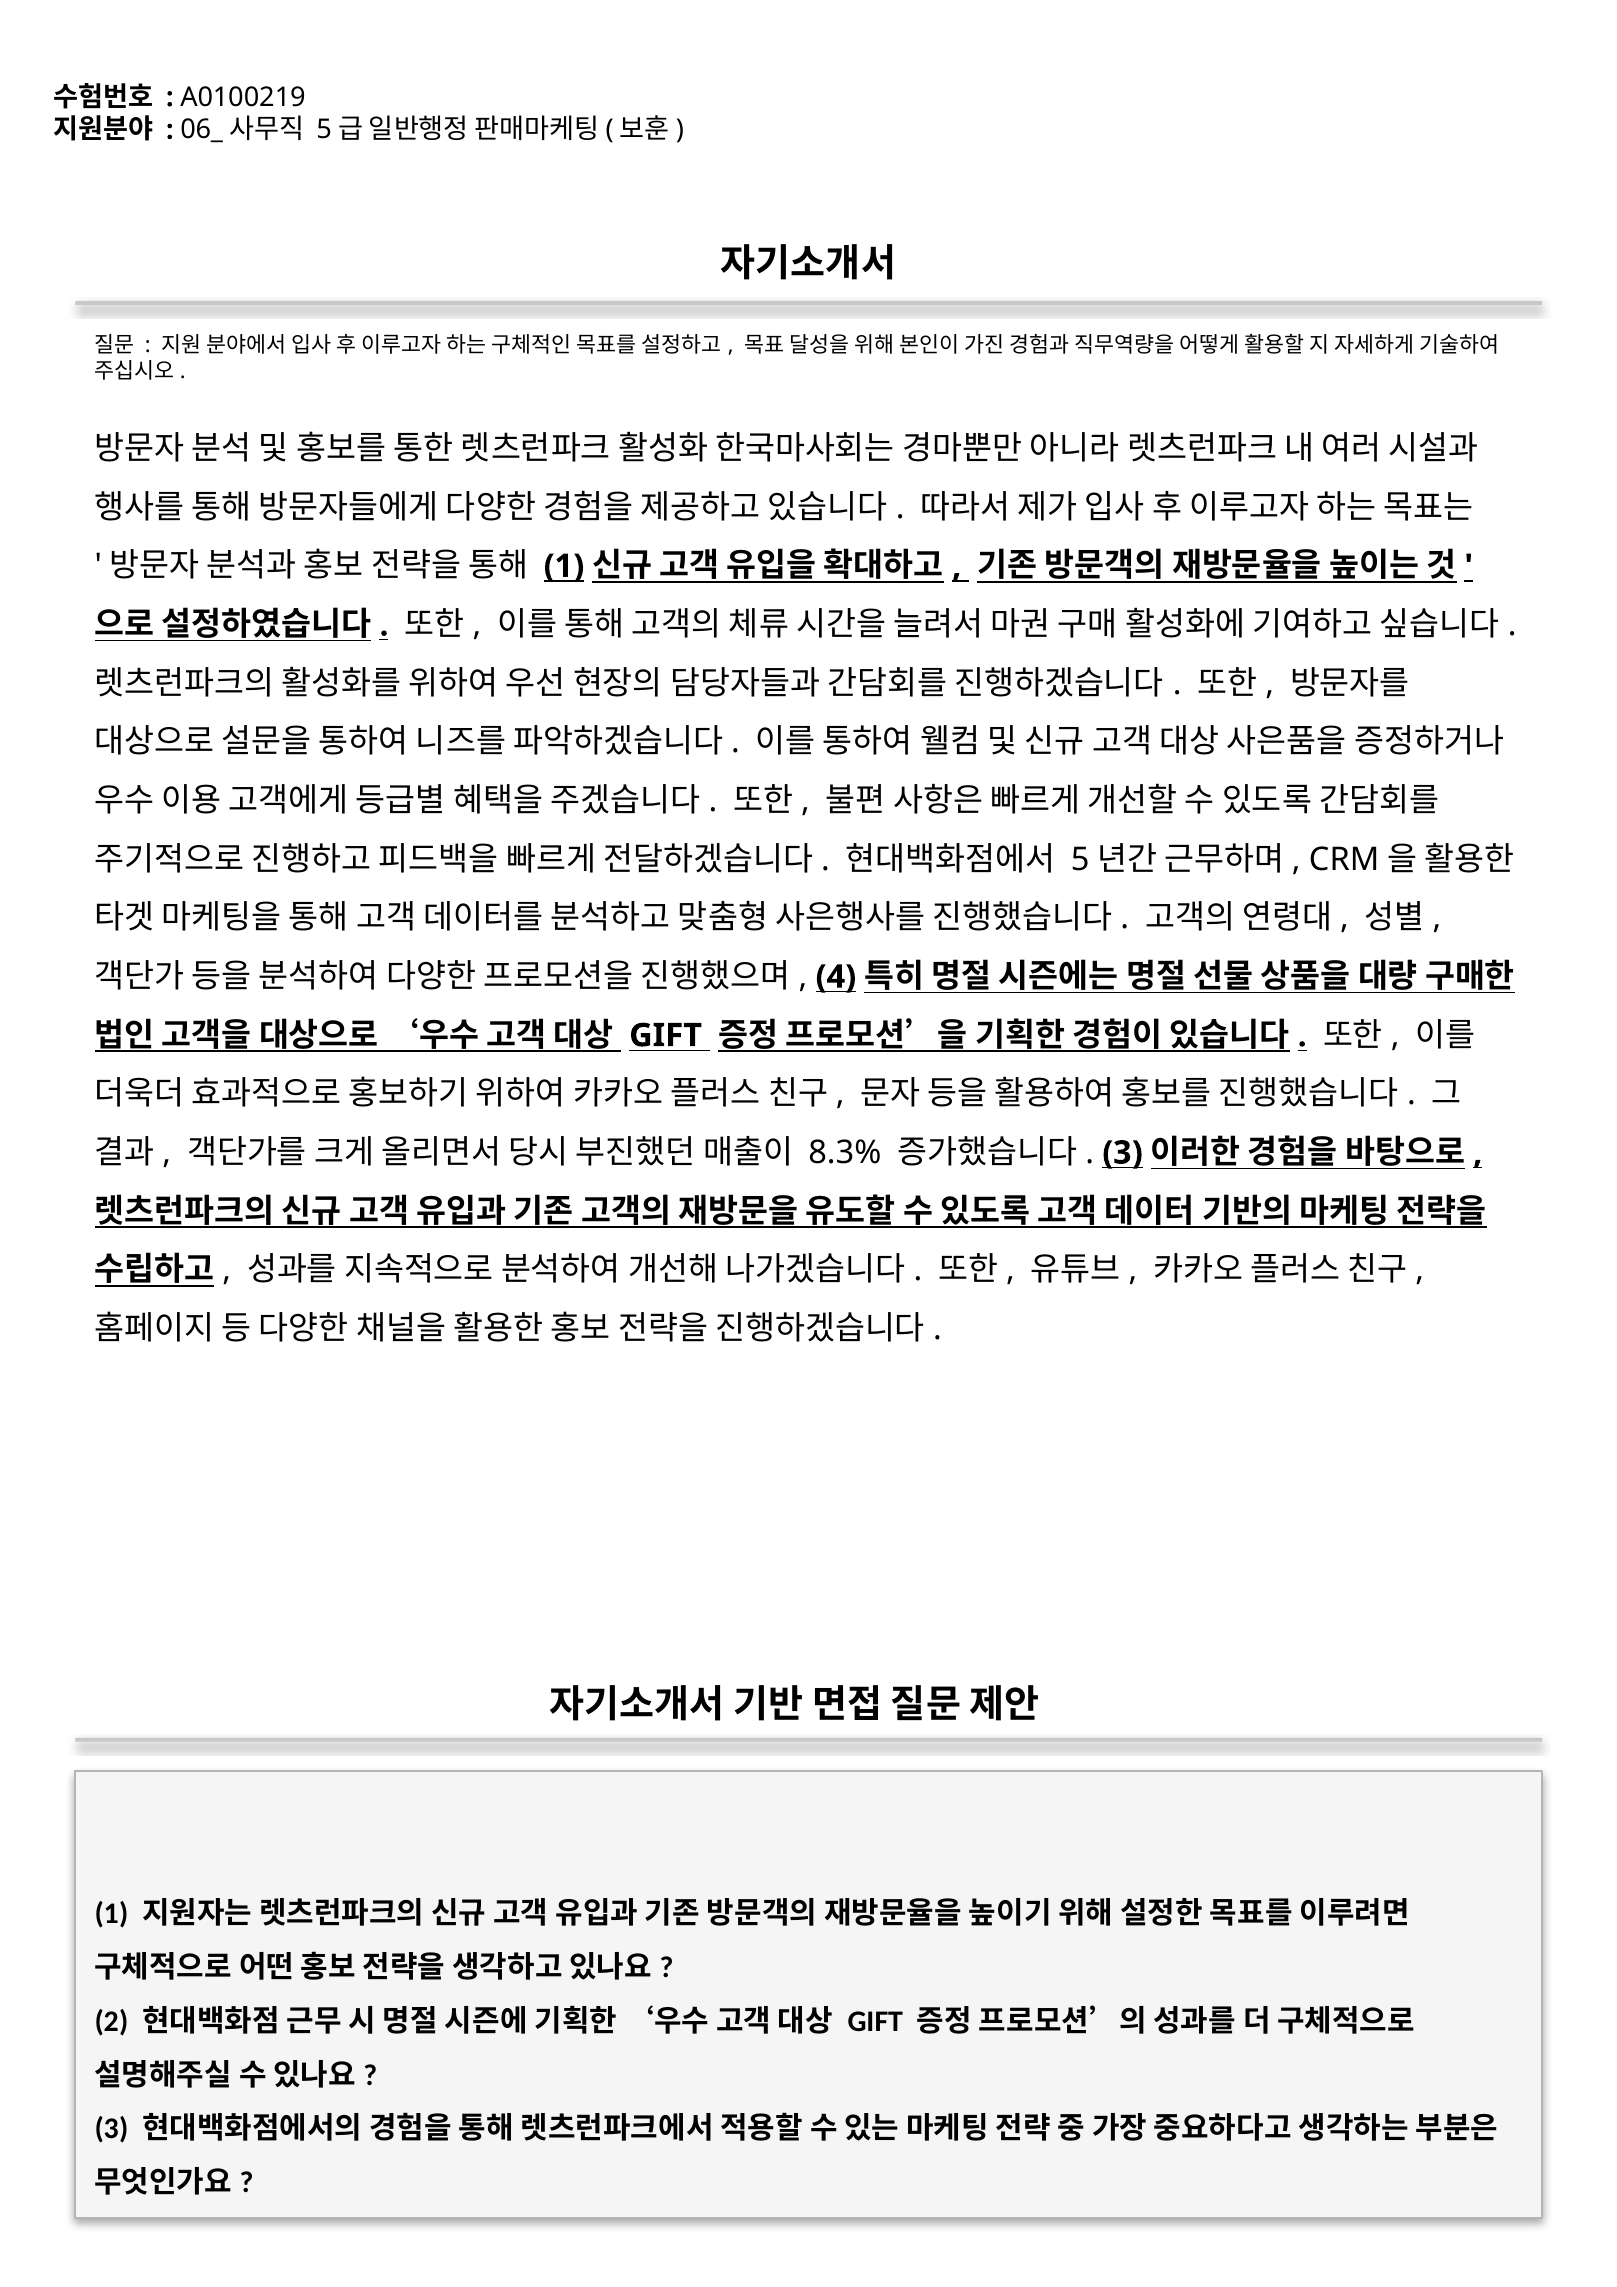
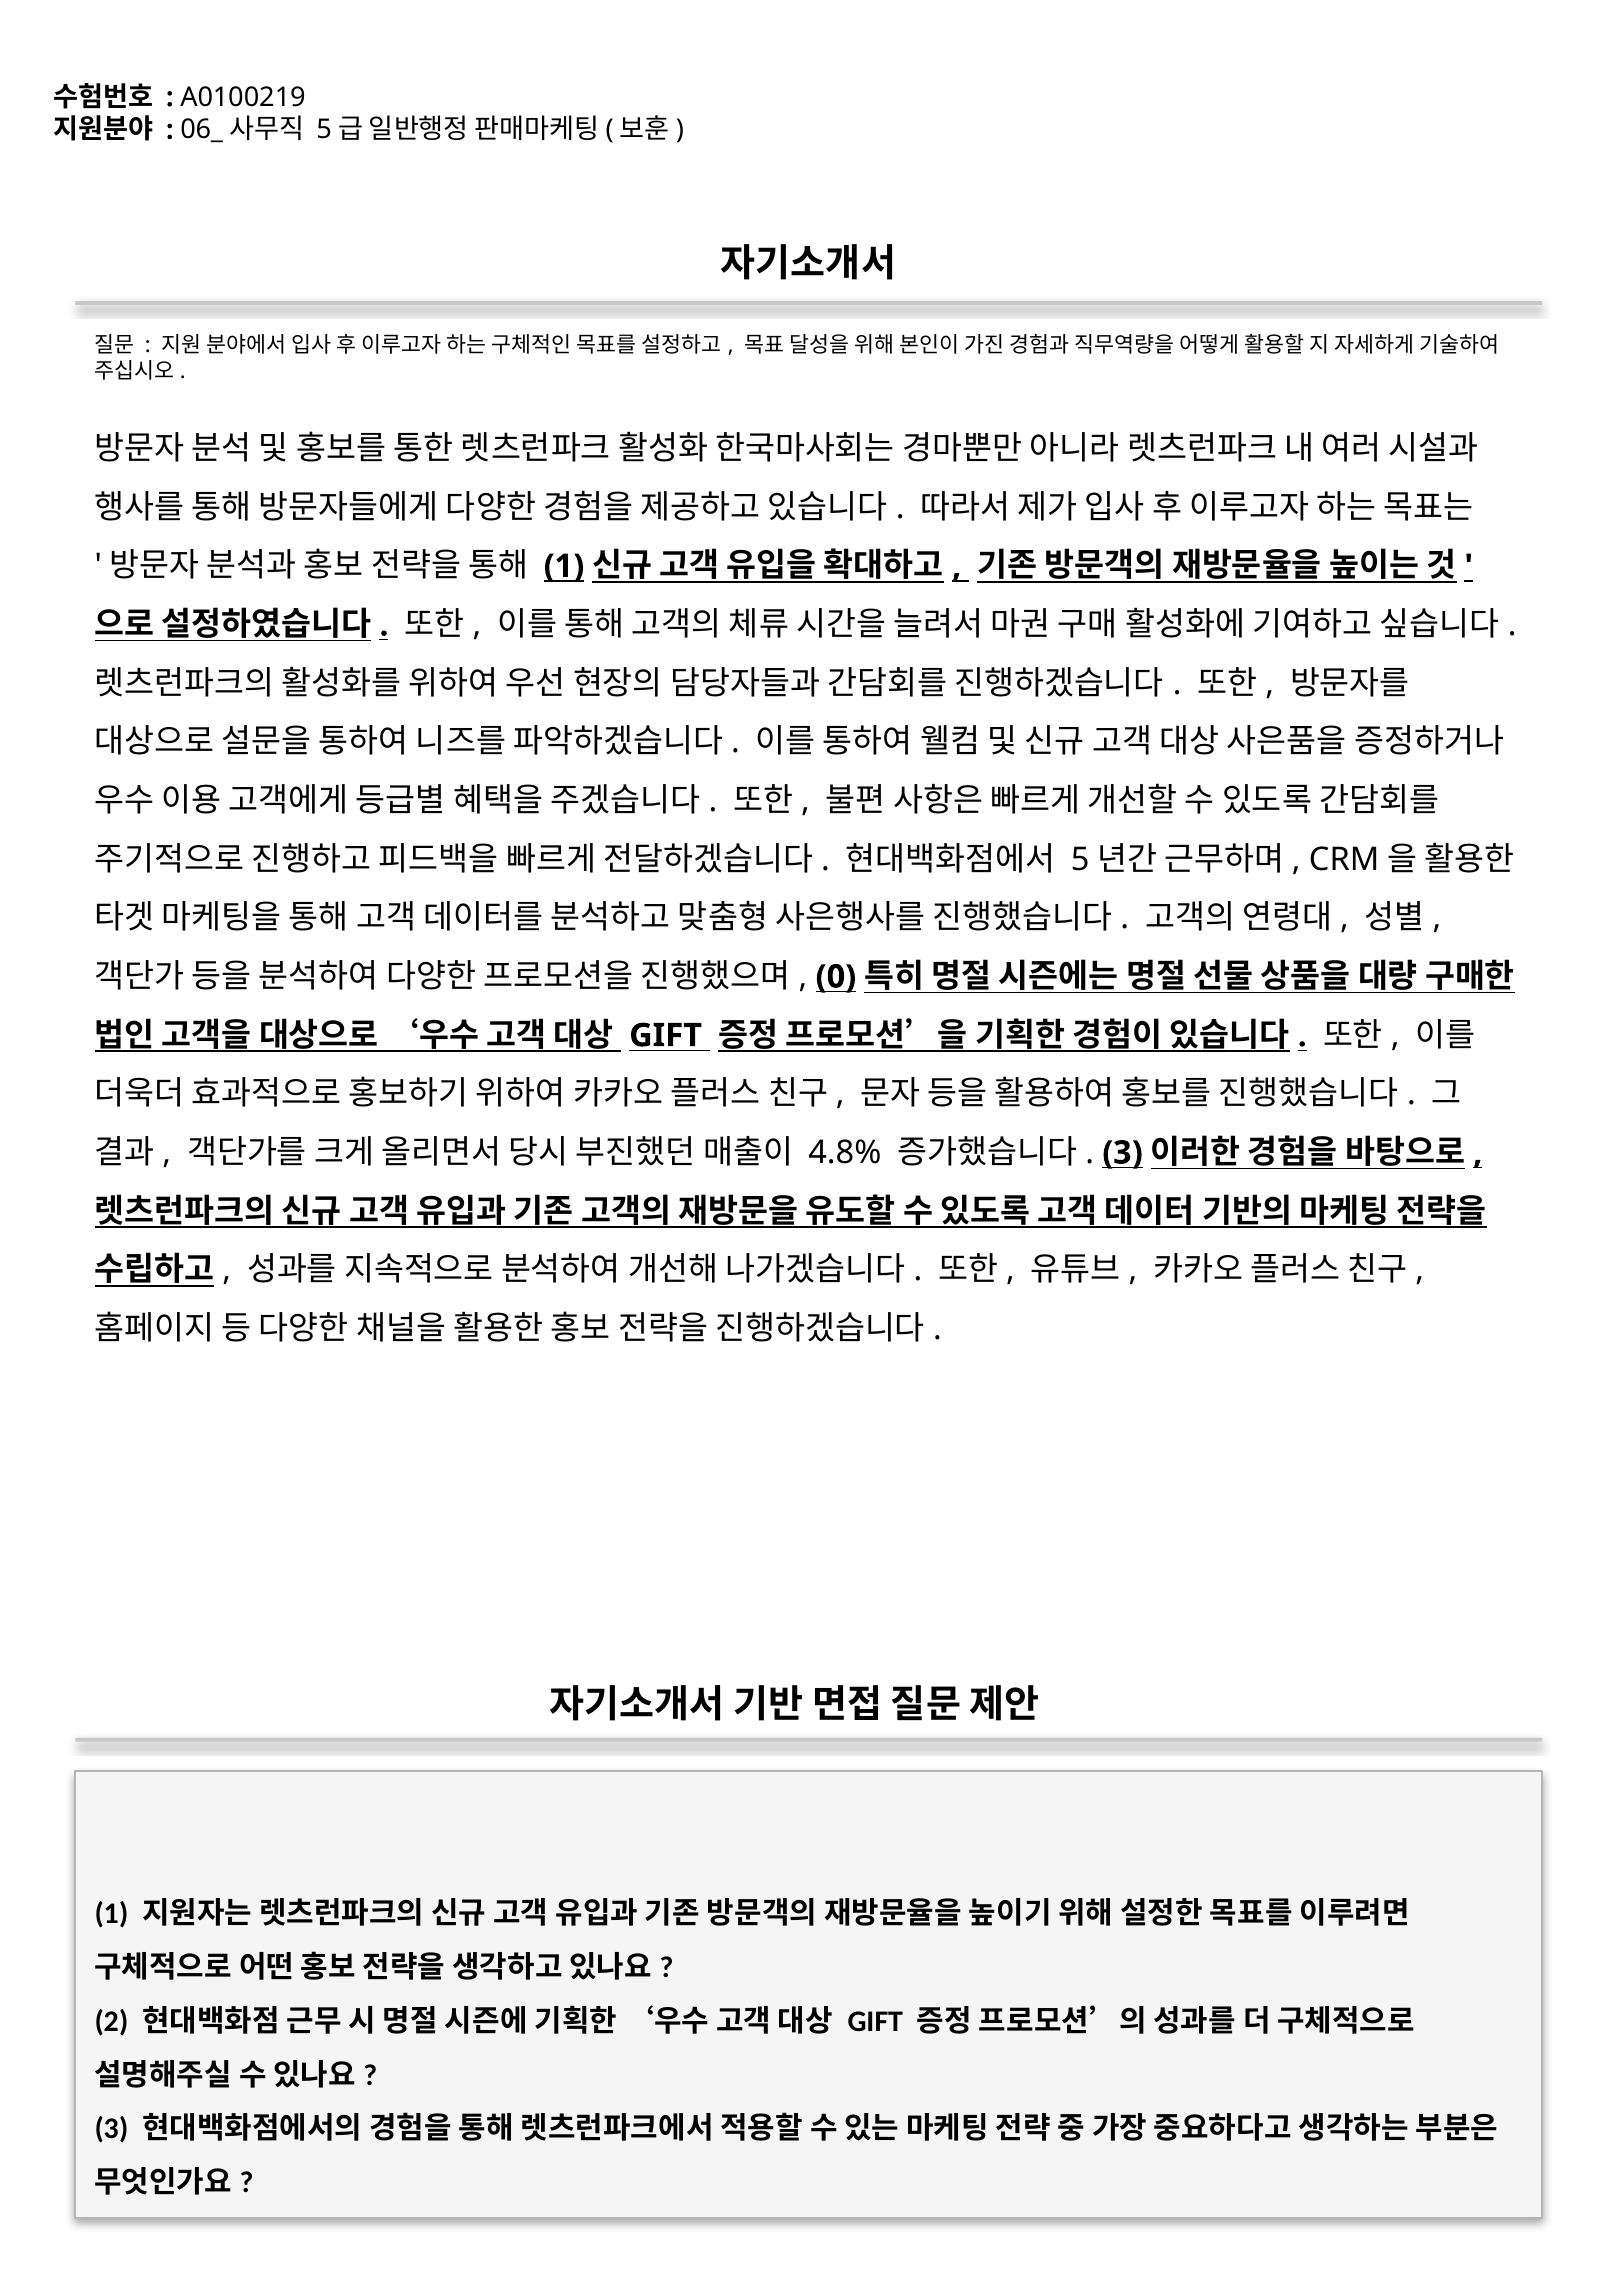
4: 4 -> 0
8.3%: 8.3% -> 4.8%
